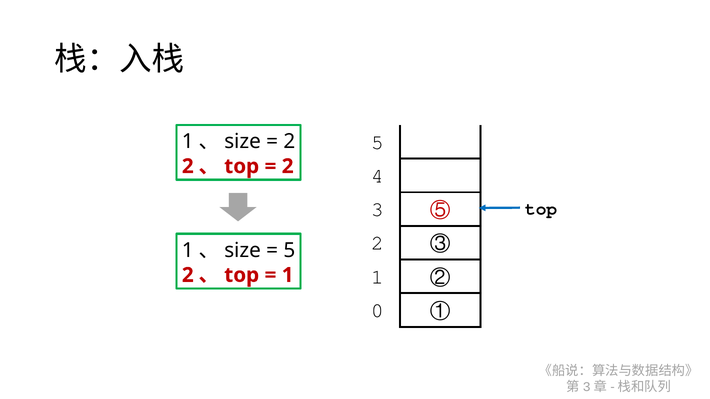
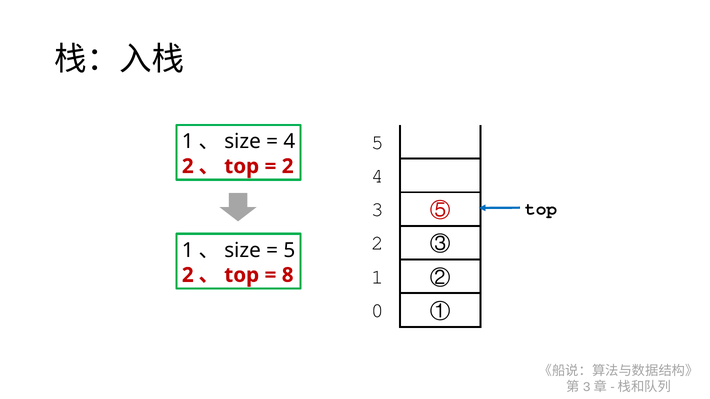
2 at (289, 142): 2 -> 4
1 at (288, 275): 1 -> 8
